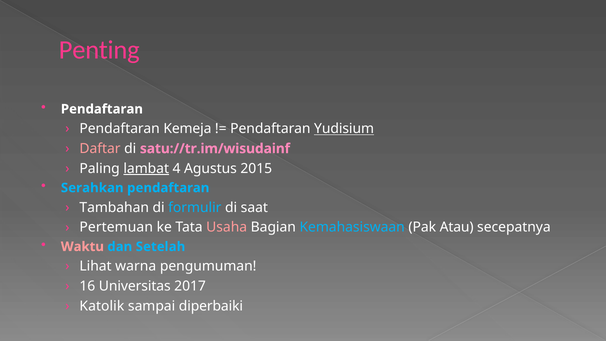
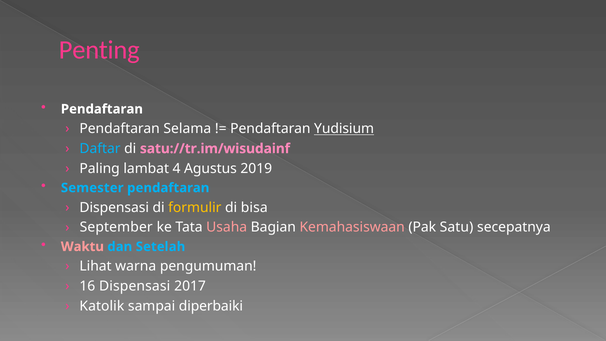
Kemeja: Kemeja -> Selama
Daftar colour: pink -> light blue
lambat underline: present -> none
2015: 2015 -> 2019
Serahkan: Serahkan -> Semester
Tambahan at (114, 207): Tambahan -> Dispensasi
formulir colour: light blue -> yellow
saat: saat -> bisa
Pertemuan: Pertemuan -> September
Kemahasiswaan colour: light blue -> pink
Atau: Atau -> Satu
16 Universitas: Universitas -> Dispensasi
